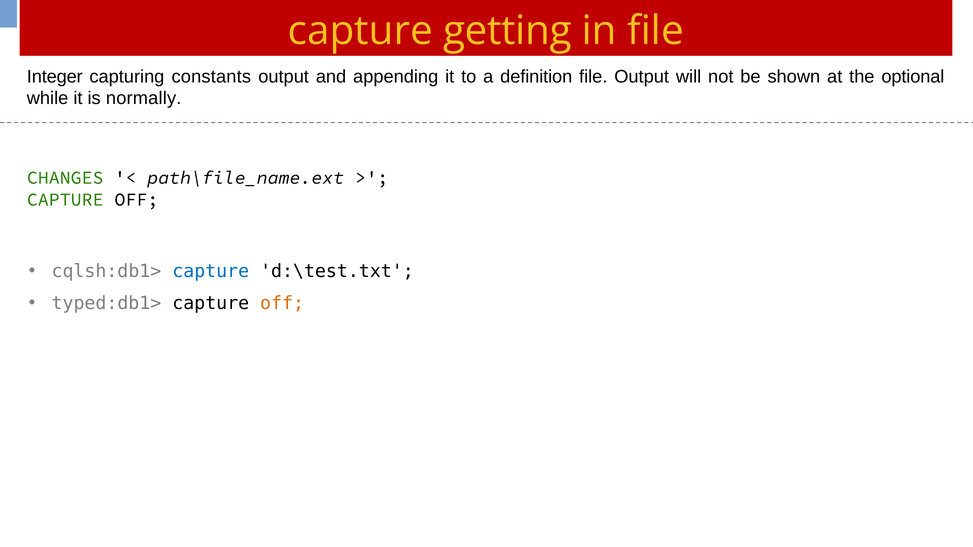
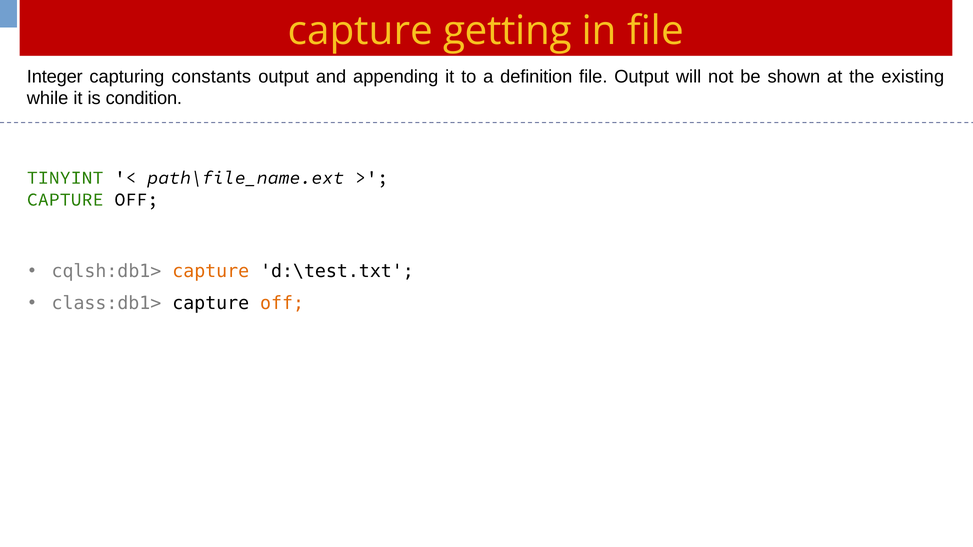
optional: optional -> existing
normally: normally -> condition
CHANGES: CHANGES -> TINYINT
capture at (211, 272) colour: blue -> orange
typed:db1>: typed:db1> -> class:db1>
